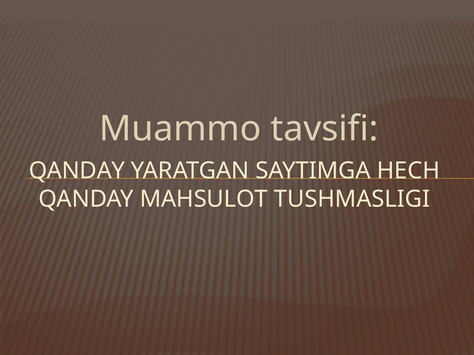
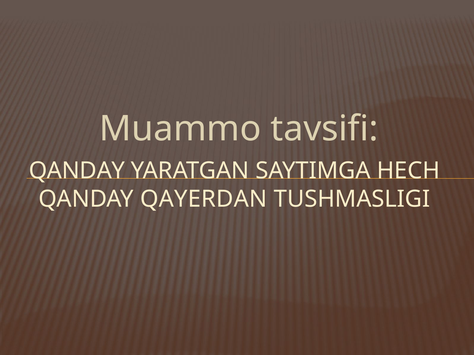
MAHSULOT: MAHSULOT -> QAYERDAN
